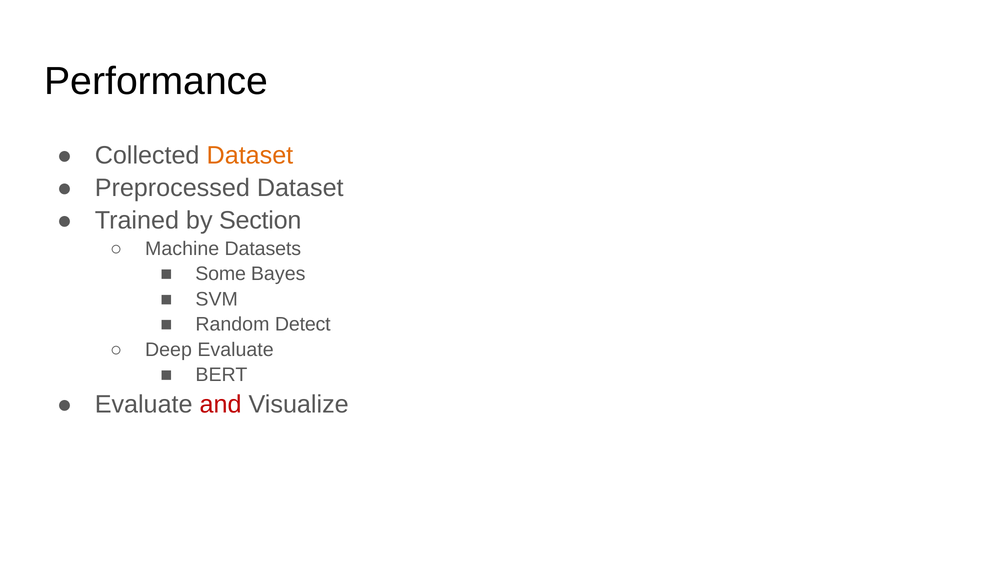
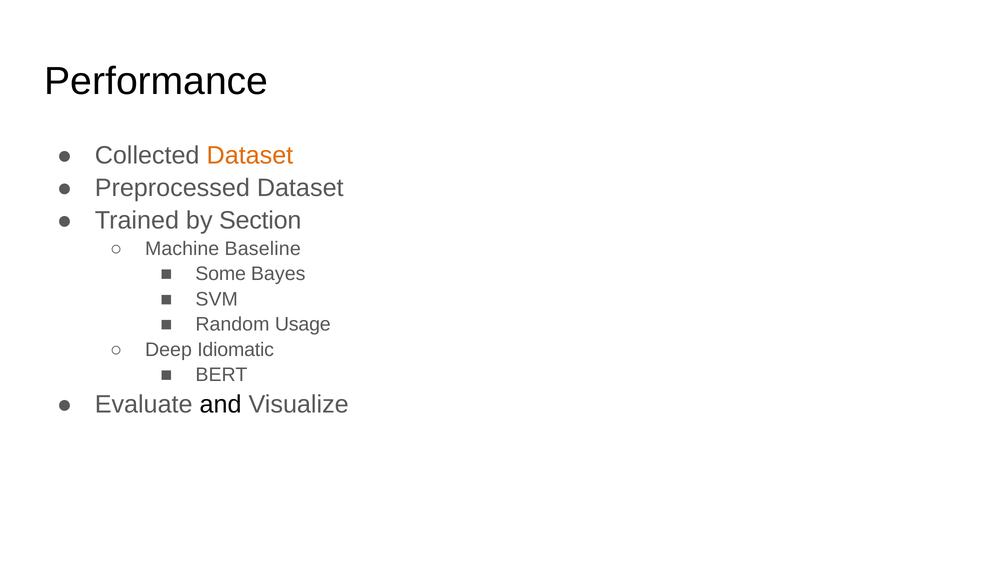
Datasets: Datasets -> Baseline
Detect: Detect -> Usage
Deep Evaluate: Evaluate -> Idiomatic
and colour: red -> black
